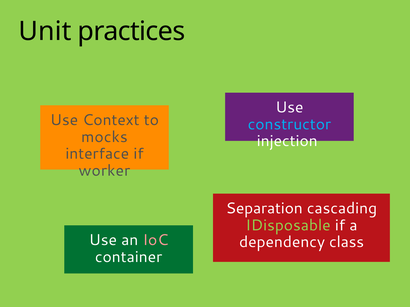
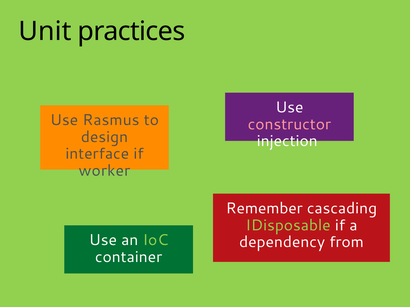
Context: Context -> Rasmus
constructor colour: light blue -> pink
mocks: mocks -> design
Separation: Separation -> Remember
IoC colour: pink -> light green
class: class -> from
